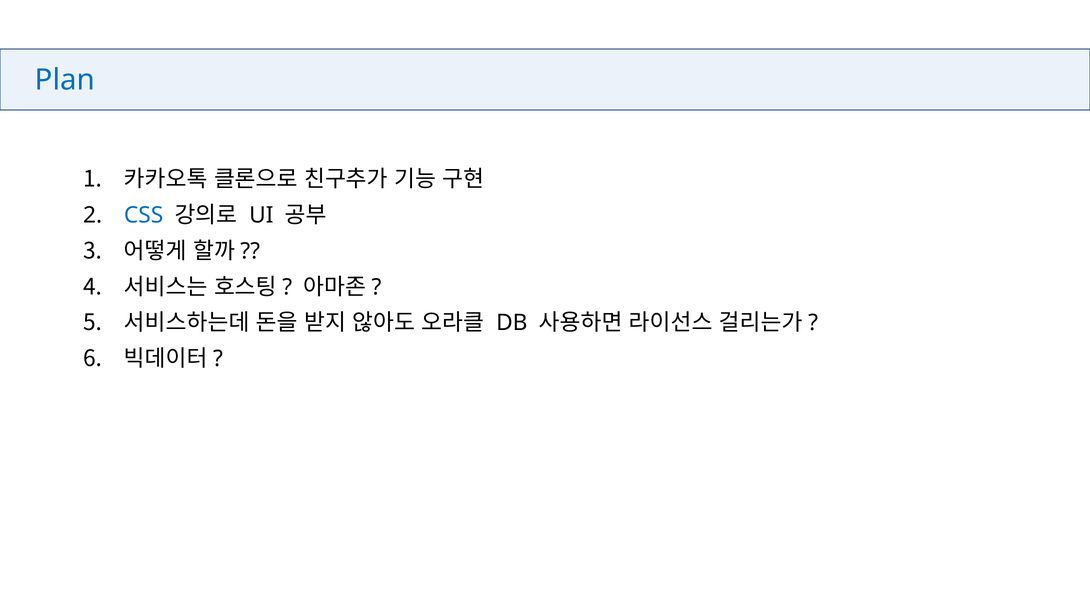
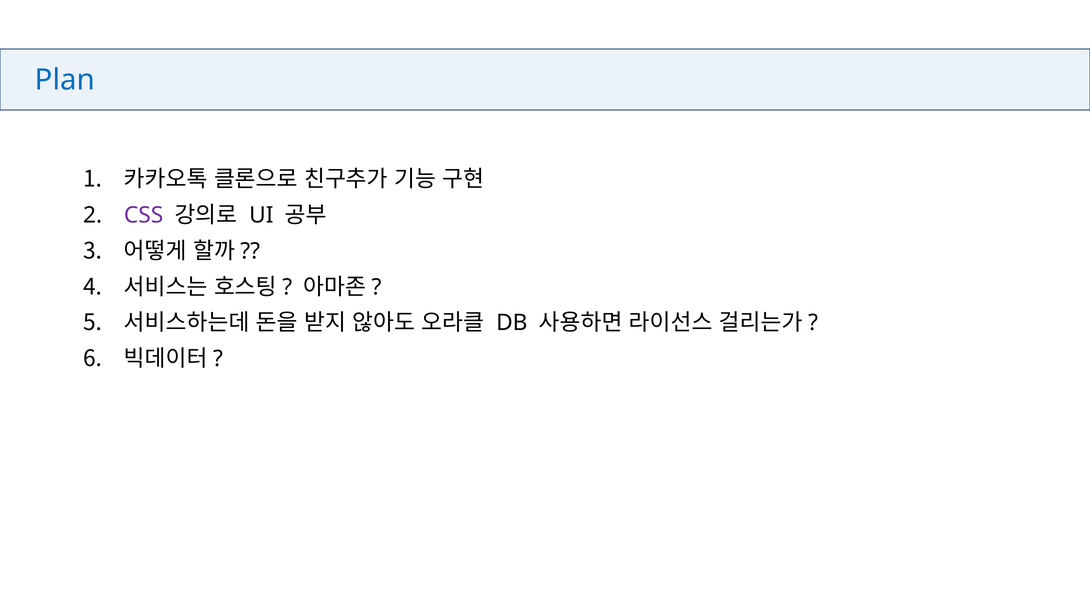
CSS colour: blue -> purple
